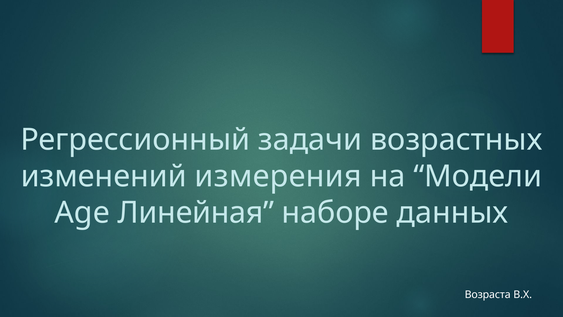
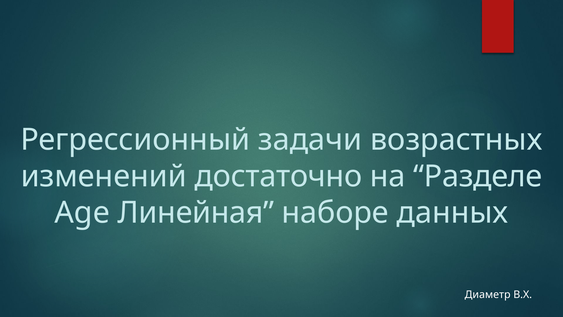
измерения: измерения -> достаточно
Модели: Модели -> Разделе
Возраста: Возраста -> Диаметр
